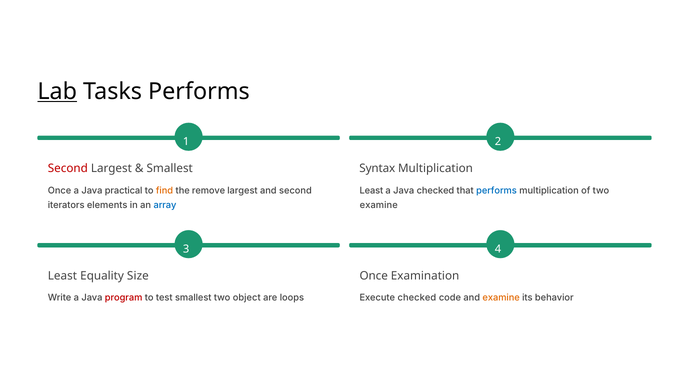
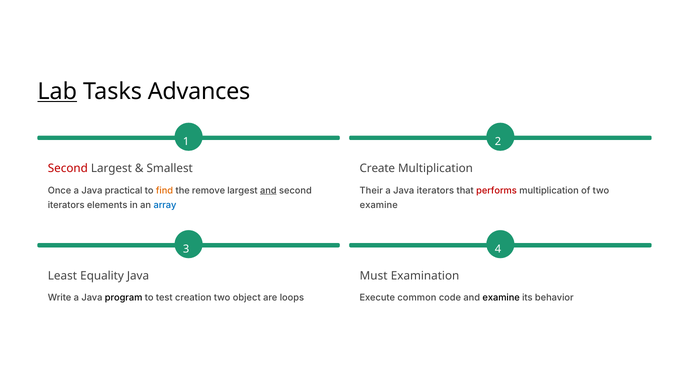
Tasks Performs: Performs -> Advances
Syntax: Syntax -> Create
and at (268, 190) underline: none -> present
Least at (371, 190): Least -> Their
Java checked: checked -> iterators
performs at (496, 190) colour: blue -> red
Equality Size: Size -> Java
Once at (374, 275): Once -> Must
program colour: red -> black
test smallest: smallest -> creation
Execute checked: checked -> common
examine at (501, 297) colour: orange -> black
